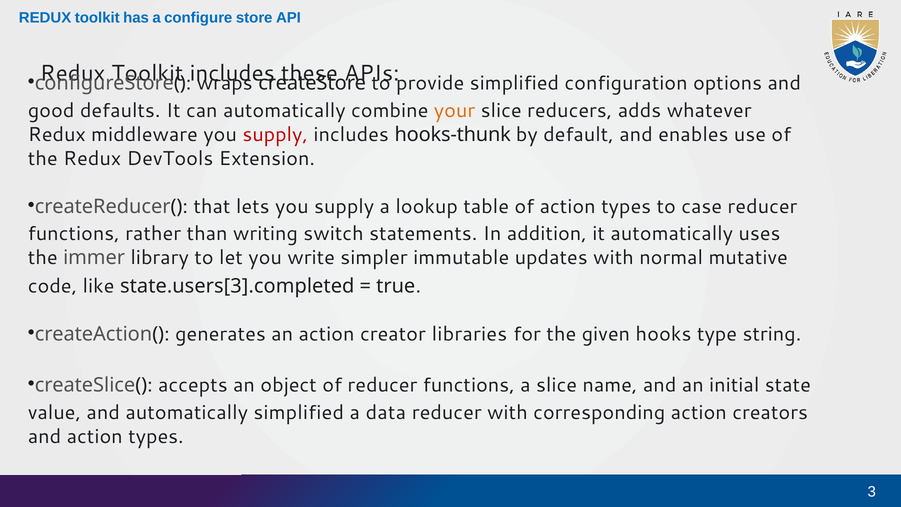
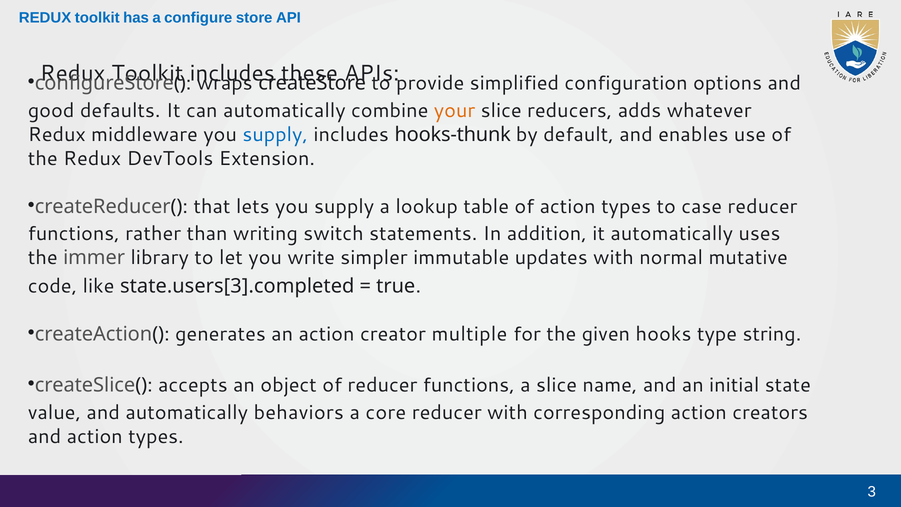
supply at (275, 135) colour: red -> blue
libraries: libraries -> multiple
automatically simplified: simplified -> behaviors
data: data -> core
